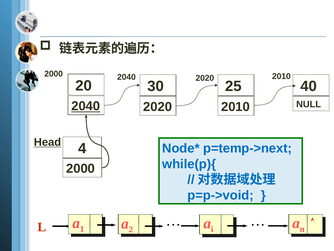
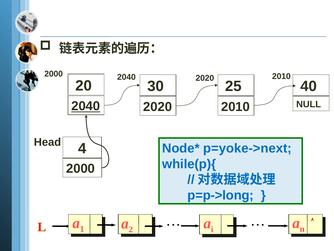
Head underline: present -> none
p=temp->next: p=temp->next -> p=yoke->next
p=p->void: p=p->void -> p=p->long
